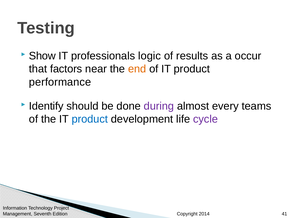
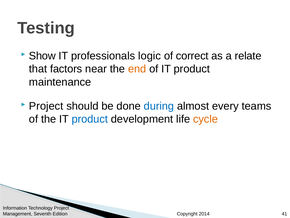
results: results -> correct
occur: occur -> relate
performance: performance -> maintenance
Identify at (46, 106): Identify -> Project
during colour: purple -> blue
cycle colour: purple -> orange
